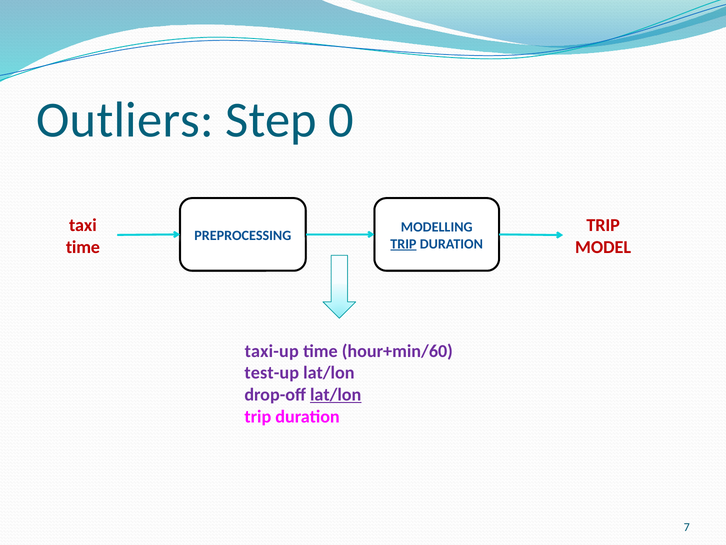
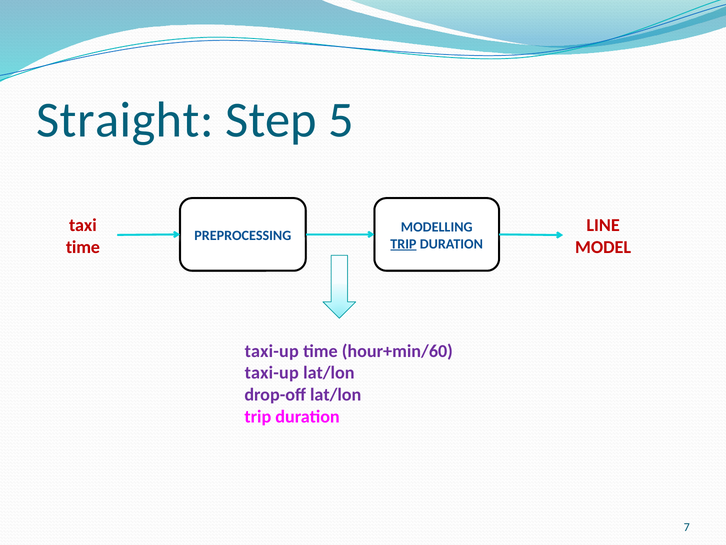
Outliers: Outliers -> Straight
0: 0 -> 5
TRIP at (603, 225): TRIP -> LINE
test-up at (272, 373): test-up -> taxi-up
lat/lon at (336, 394) underline: present -> none
